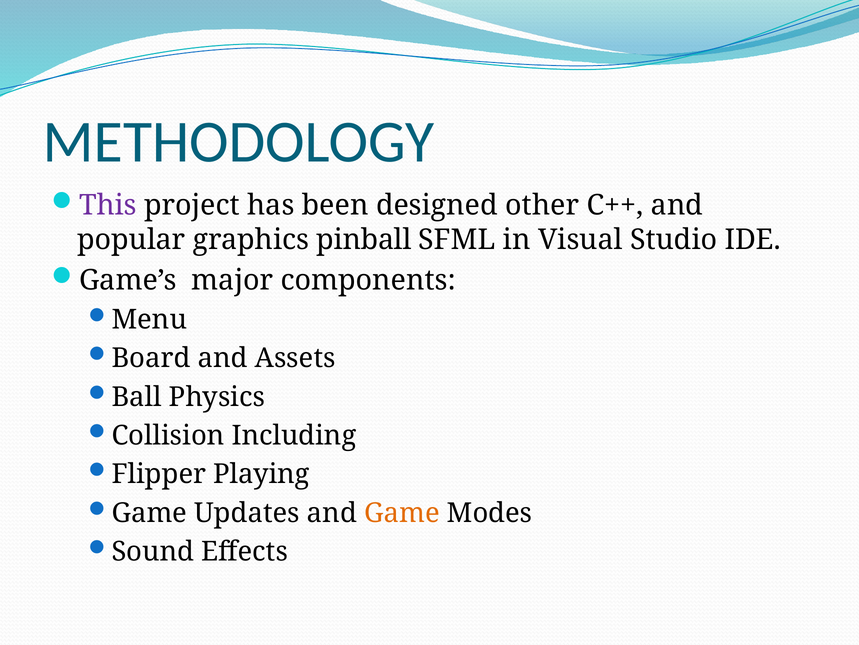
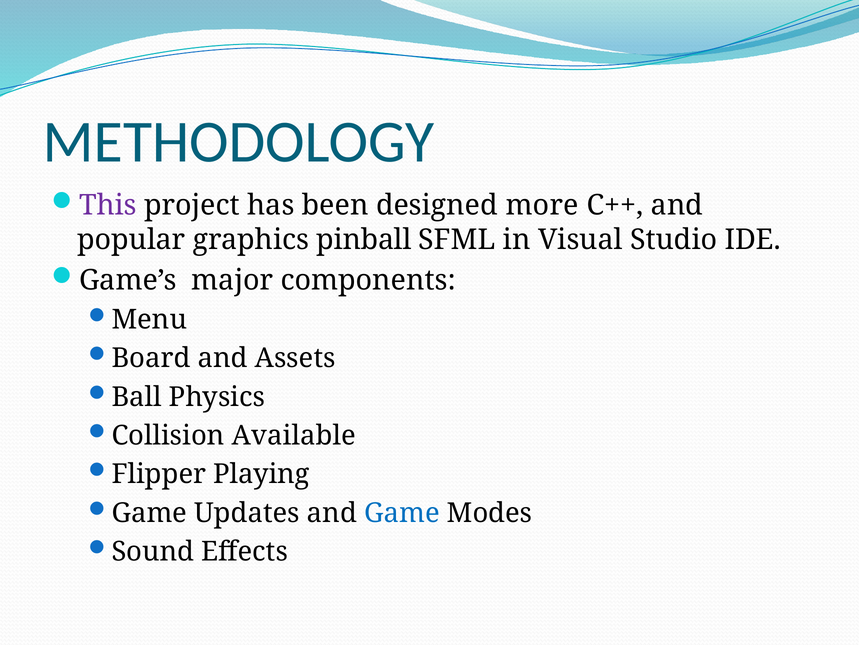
other: other -> more
Including: Including -> Available
Game at (402, 513) colour: orange -> blue
